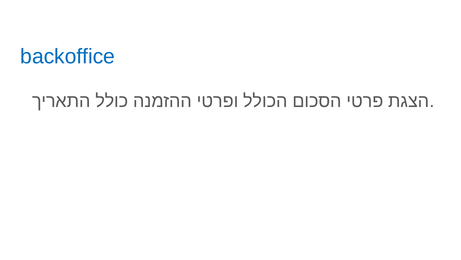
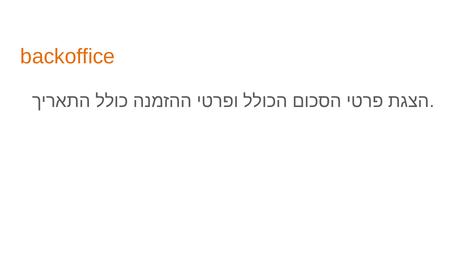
backoffice colour: blue -> orange
